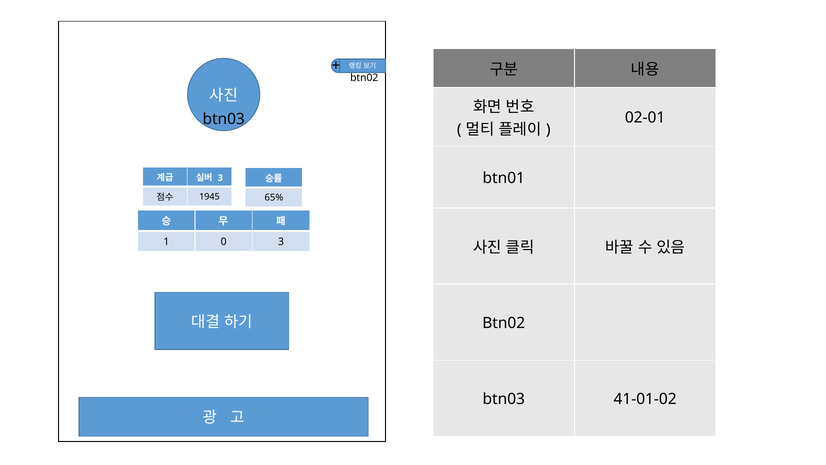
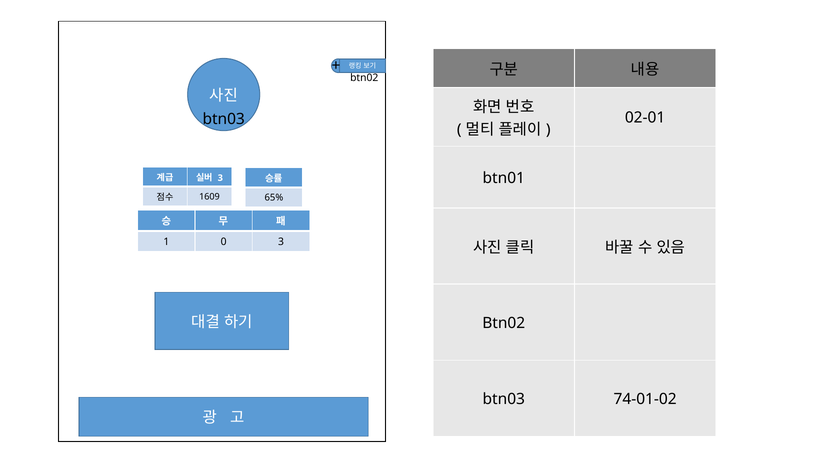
1945: 1945 -> 1609
41-01-02: 41-01-02 -> 74-01-02
